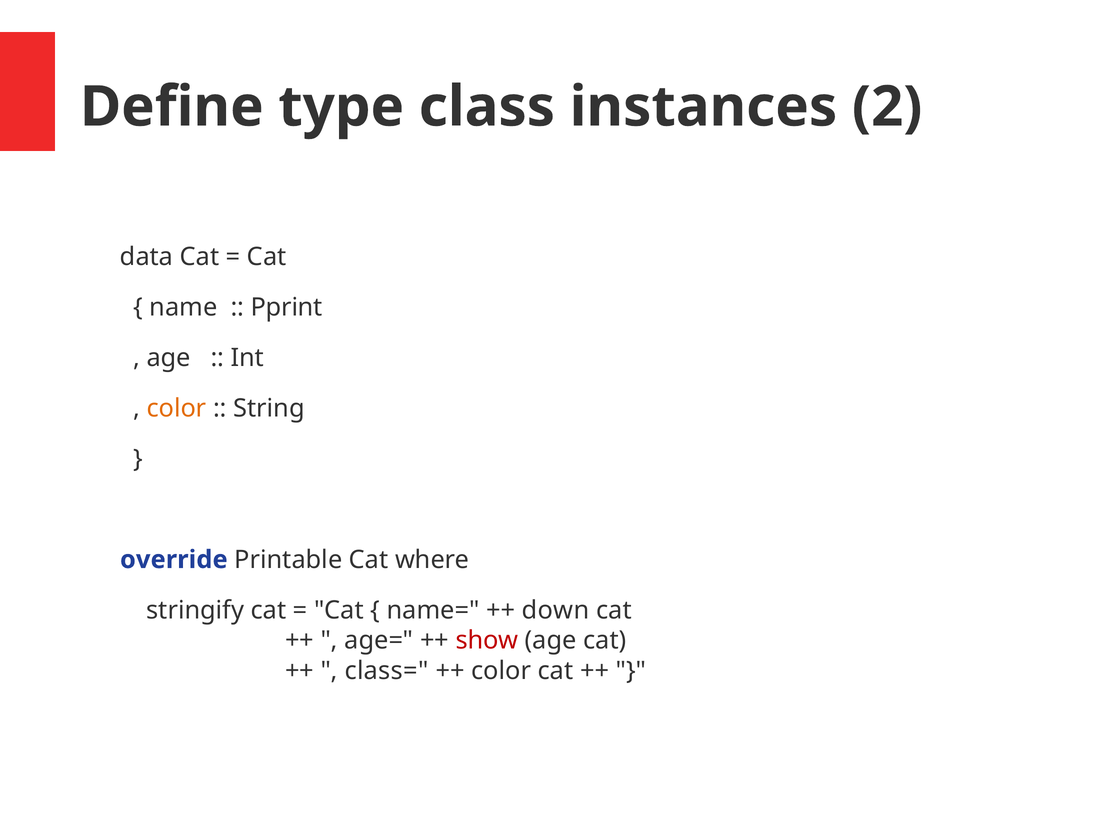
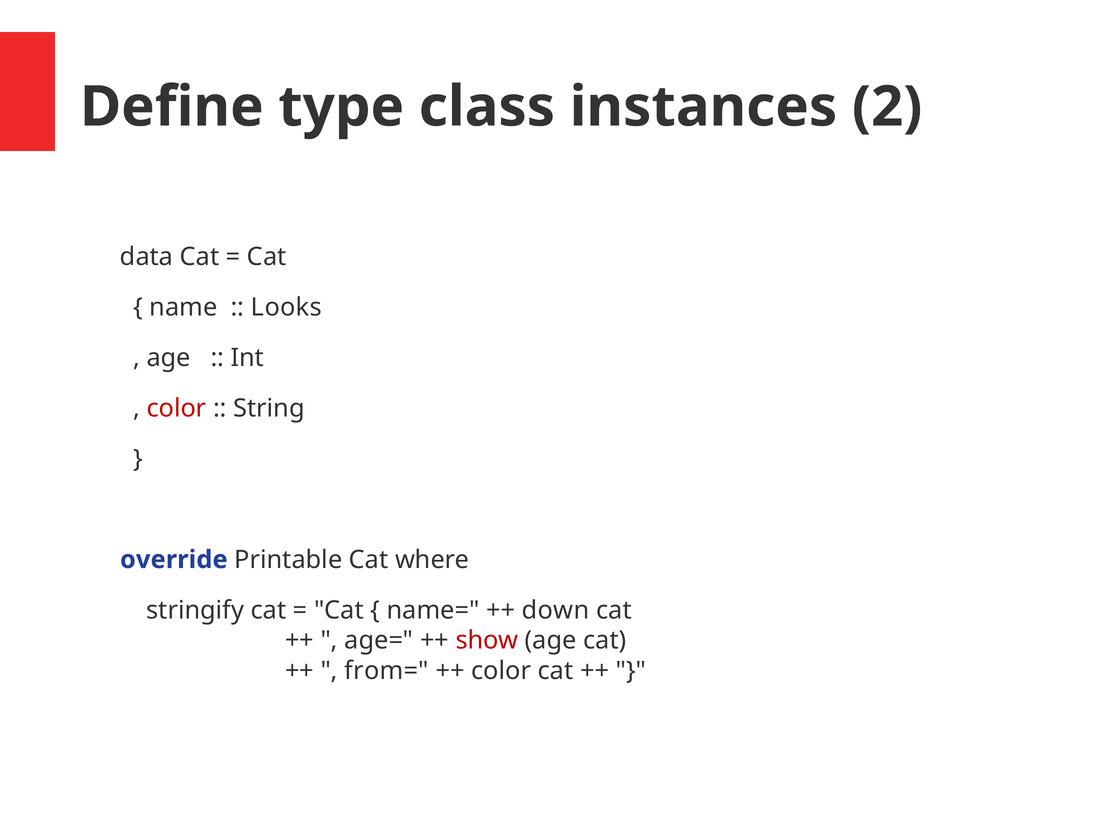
Pprint: Pprint -> Looks
color at (177, 408) colour: orange -> red
class=: class= -> from=
